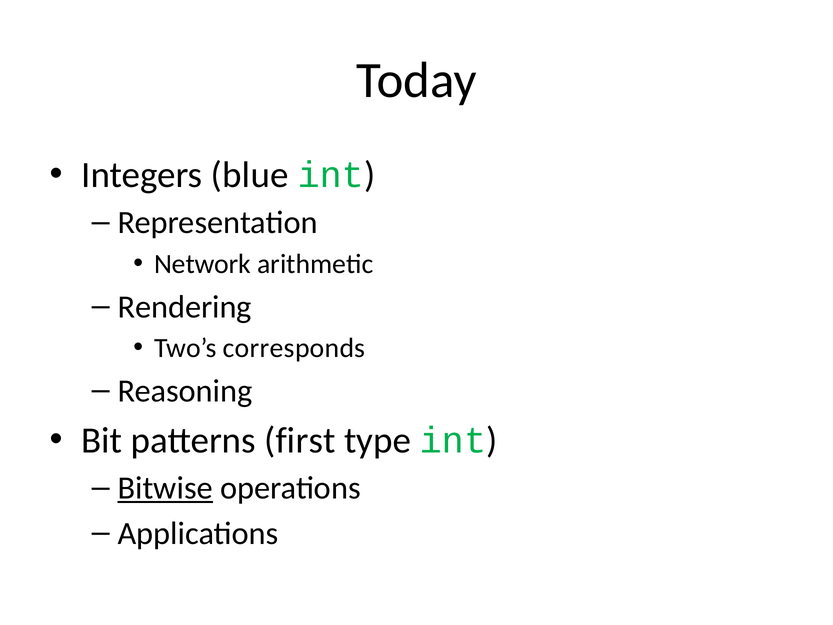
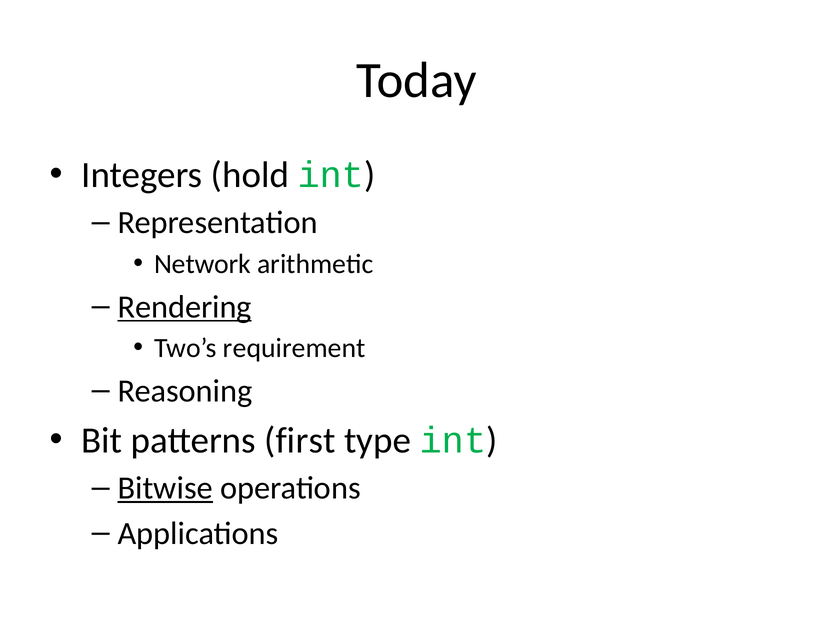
blue: blue -> hold
Rendering underline: none -> present
corresponds: corresponds -> requirement
